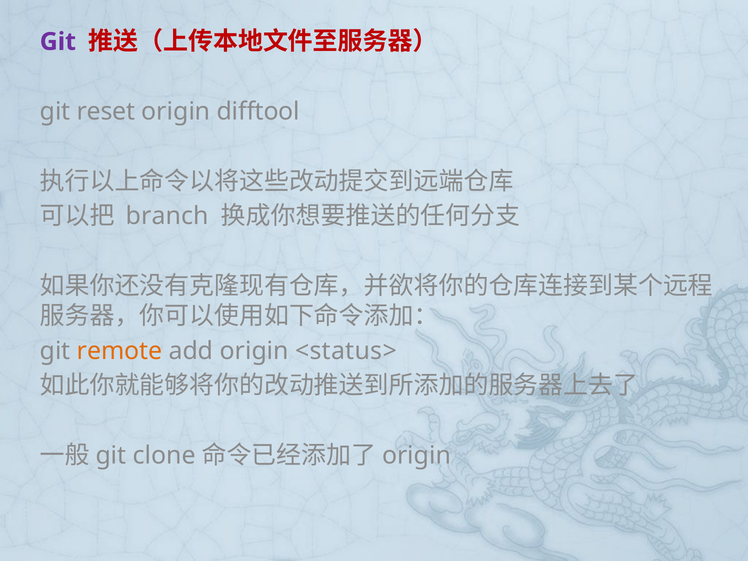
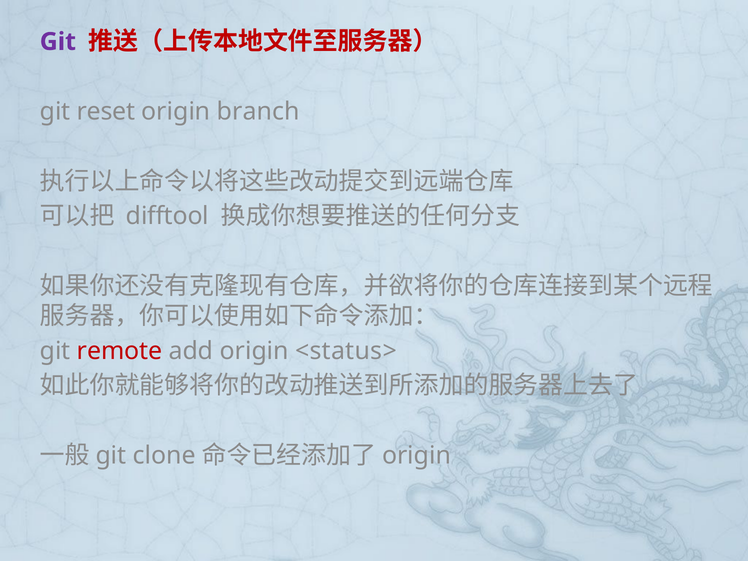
difftool: difftool -> branch
branch: branch -> difftool
remote colour: orange -> red
